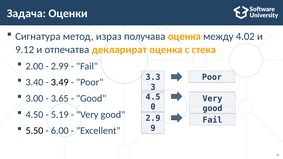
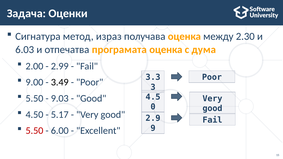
4.02: 4.02 -> 2.30
9.12: 9.12 -> 6.03
декларират: декларират -> програмата
стека: стека -> дума
3.40: 3.40 -> 9.00
3.00 at (34, 99): 3.00 -> 5.50
3.65: 3.65 -> 9.03
5.19: 5.19 -> 5.17
5.50 at (34, 131) colour: black -> red
